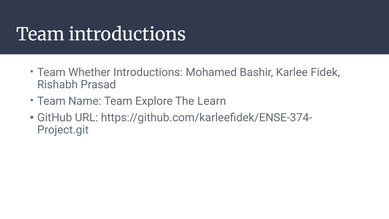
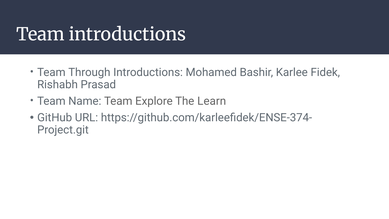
Whether: Whether -> Through
